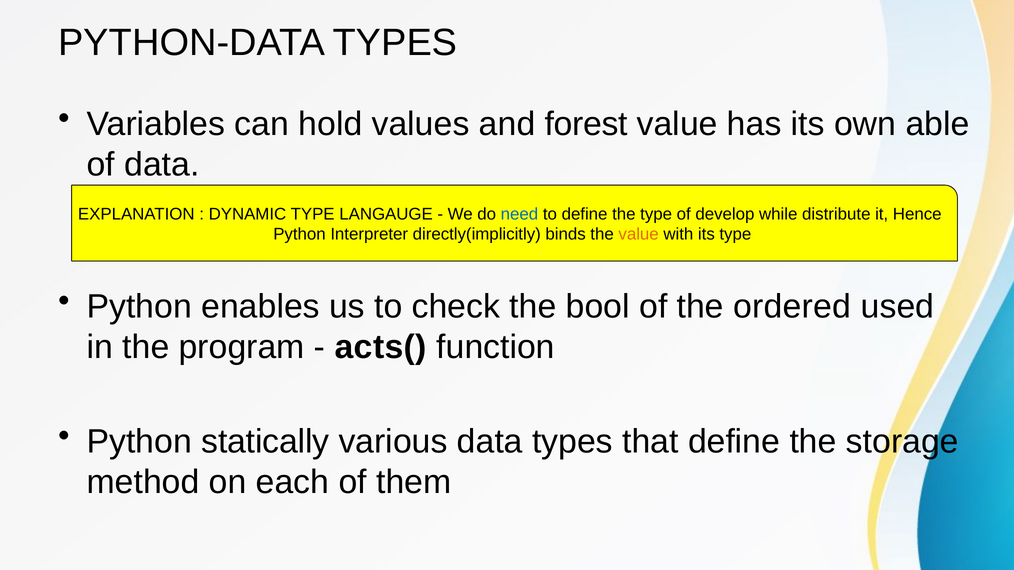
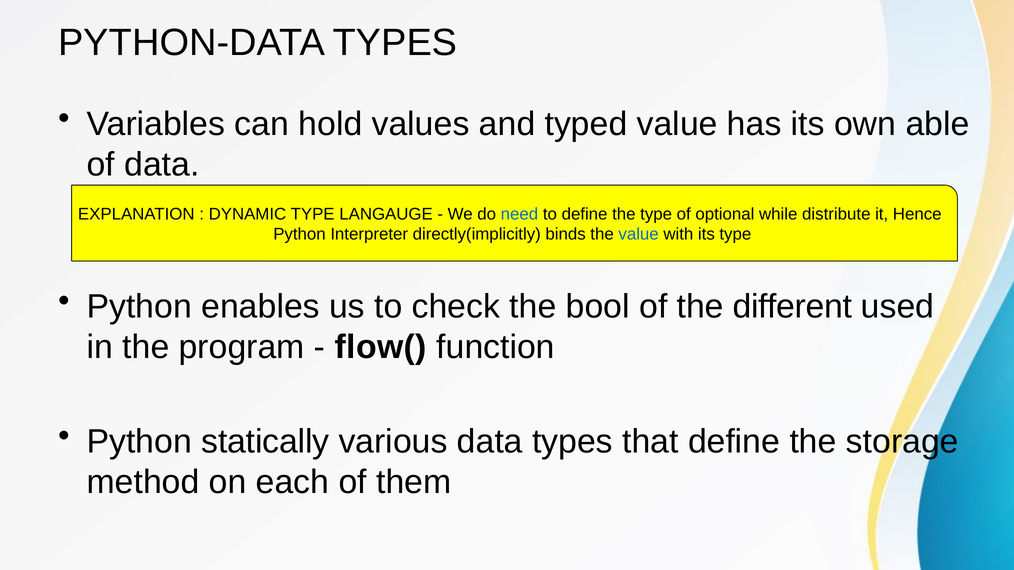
forest: forest -> typed
develop: develop -> optional
value at (639, 235) colour: orange -> blue
ordered: ordered -> different
acts(: acts( -> flow(
